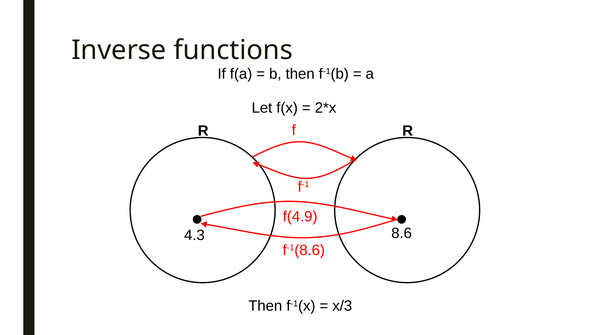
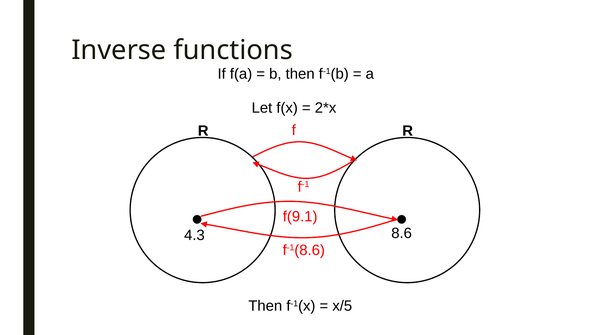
f(4.9: f(4.9 -> f(9.1
x/3: x/3 -> x/5
